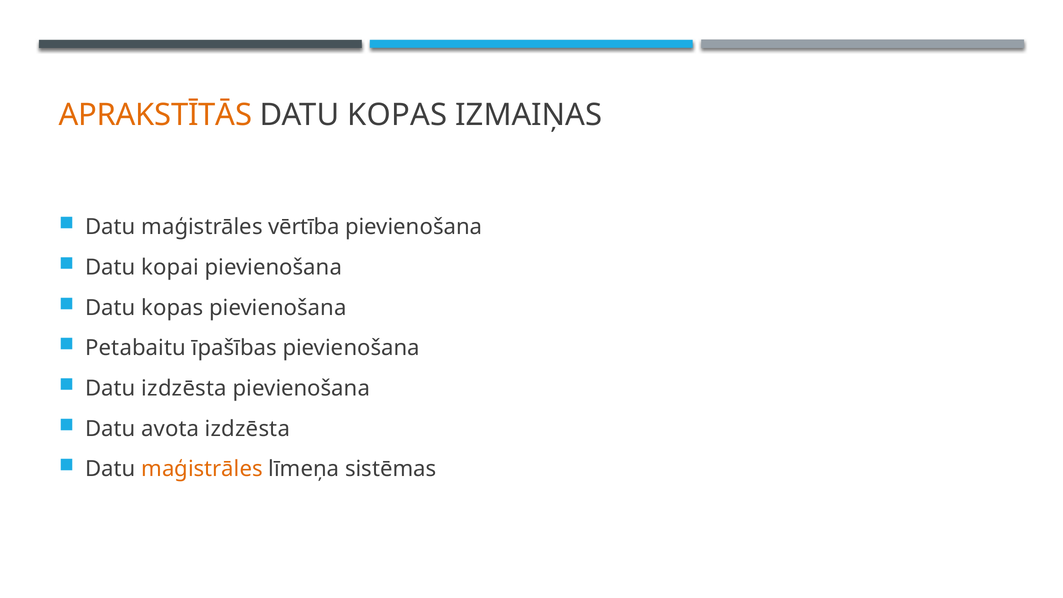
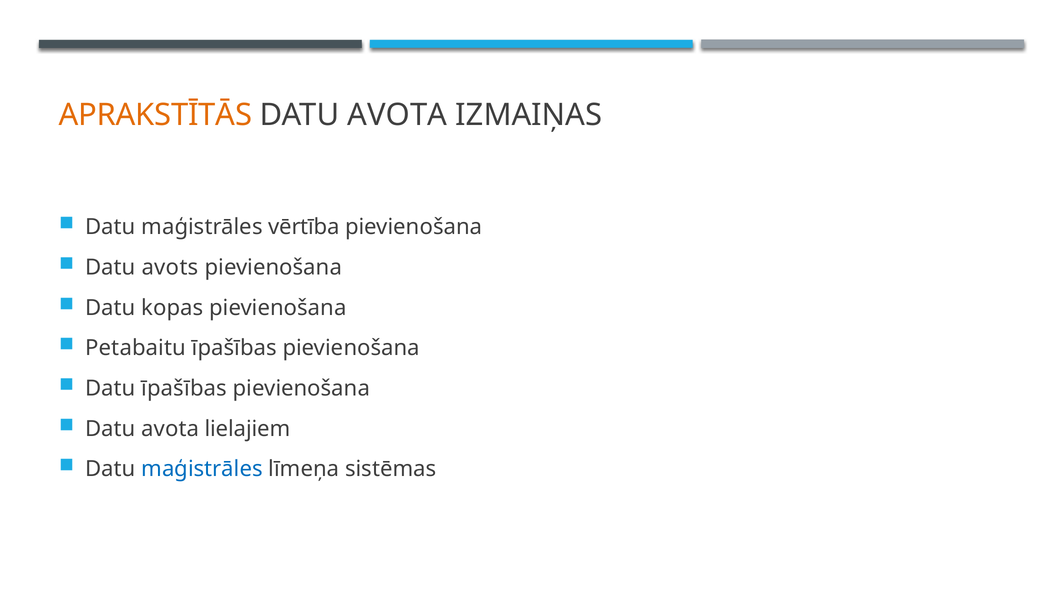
KOPAS at (397, 115): KOPAS -> AVOTA
kopai: kopai -> avots
Datu izdzēsta: izdzēsta -> īpašības
avota izdzēsta: izdzēsta -> lielajiem
maģistrāles at (202, 469) colour: orange -> blue
